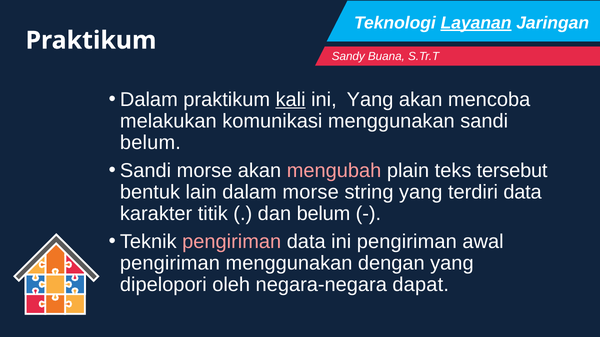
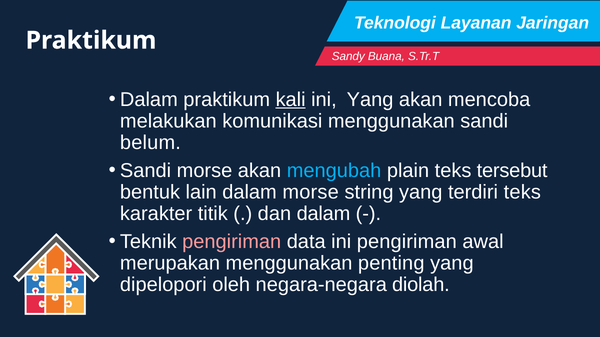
Layanan underline: present -> none
mengubah colour: pink -> light blue
terdiri data: data -> teks
dan belum: belum -> dalam
pengiriman at (170, 263): pengiriman -> merupakan
dengan: dengan -> penting
dapat: dapat -> diolah
